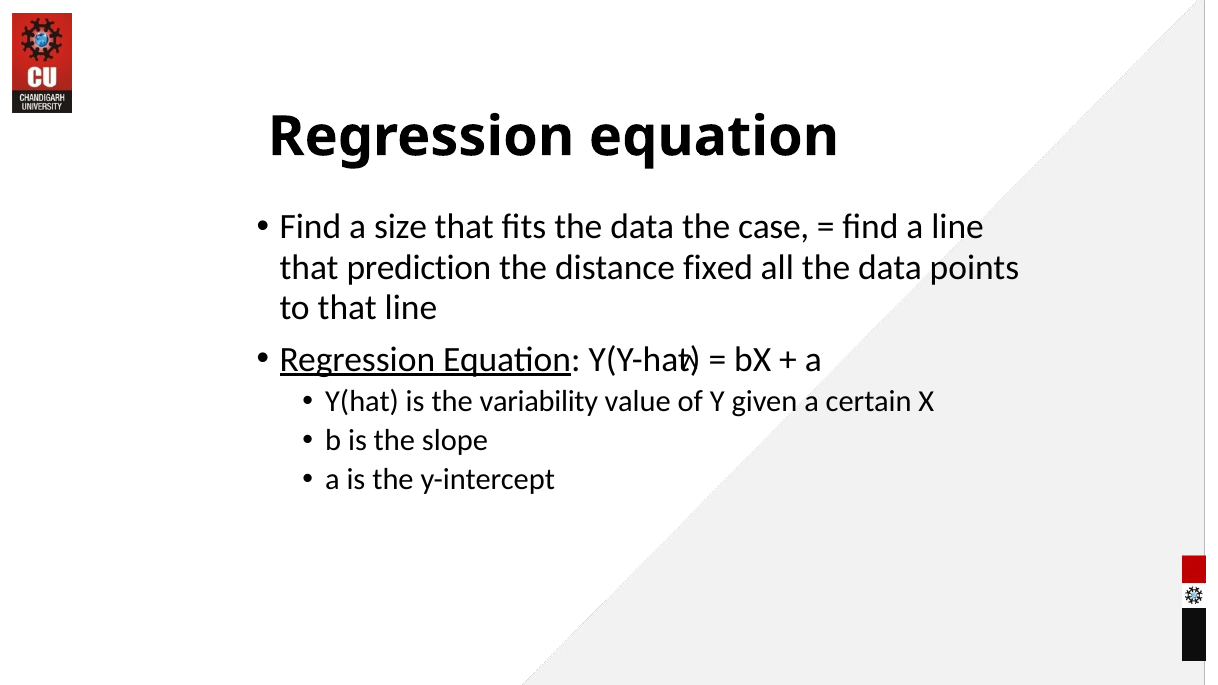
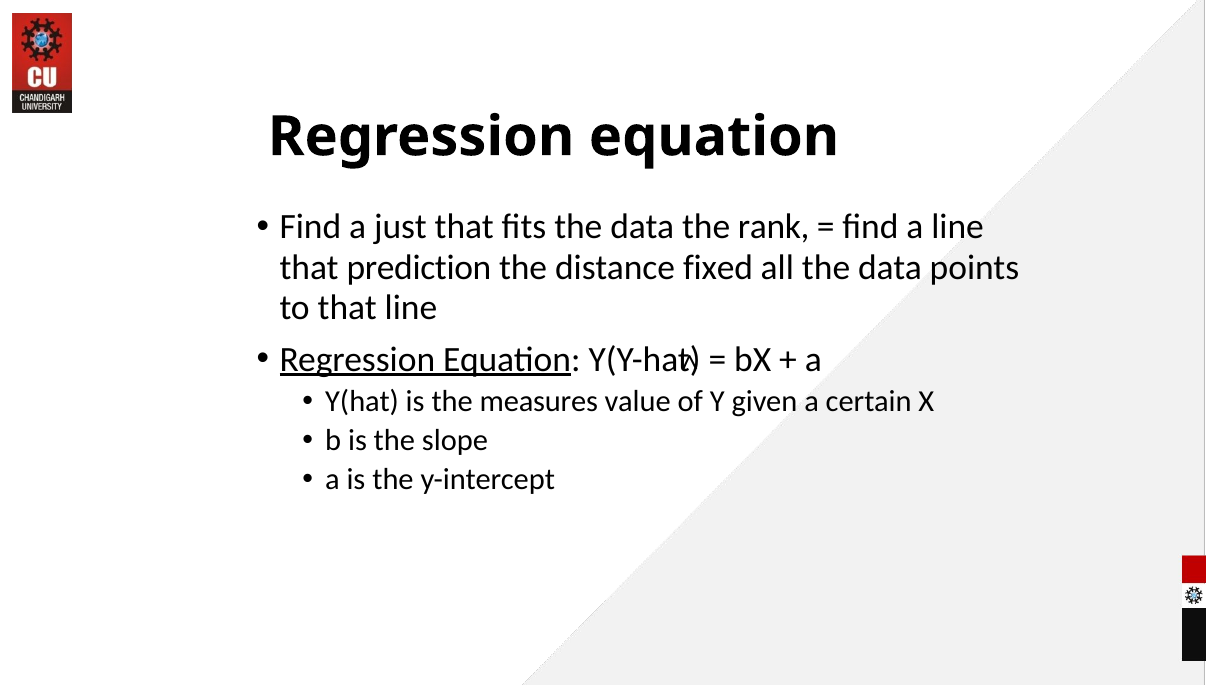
size: size -> just
case: case -> rank
variability: variability -> measures
